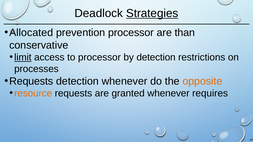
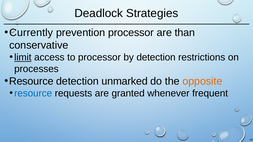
Strategies underline: present -> none
Allocated: Allocated -> Currently
Requests at (31, 81): Requests -> Resource
detection whenever: whenever -> unmarked
resource at (33, 93) colour: orange -> blue
requires: requires -> frequent
